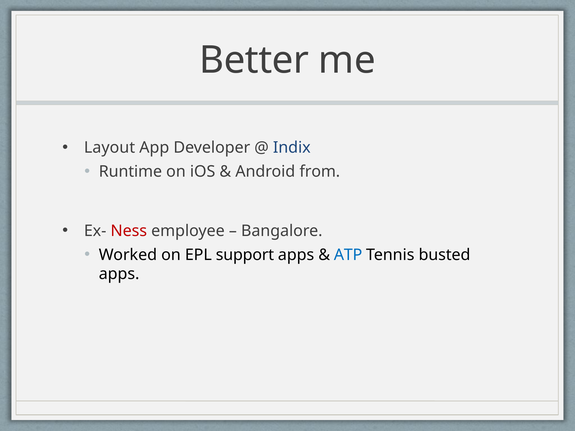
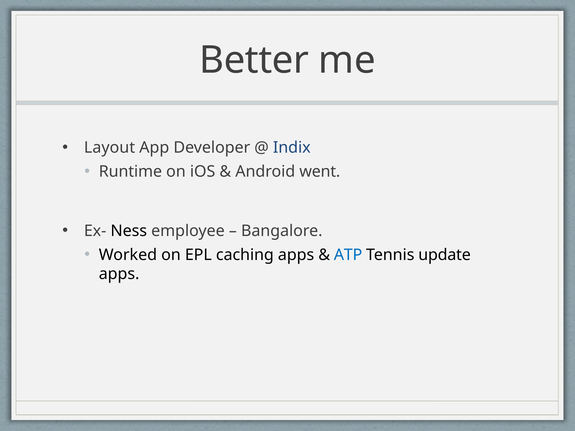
from: from -> went
Ness colour: red -> black
support: support -> caching
busted: busted -> update
